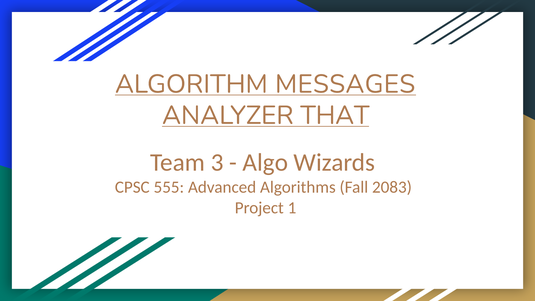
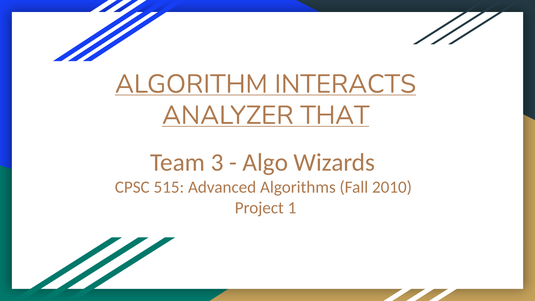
MESSAGES: MESSAGES -> INTERACTS
555: 555 -> 515
2083: 2083 -> 2010
